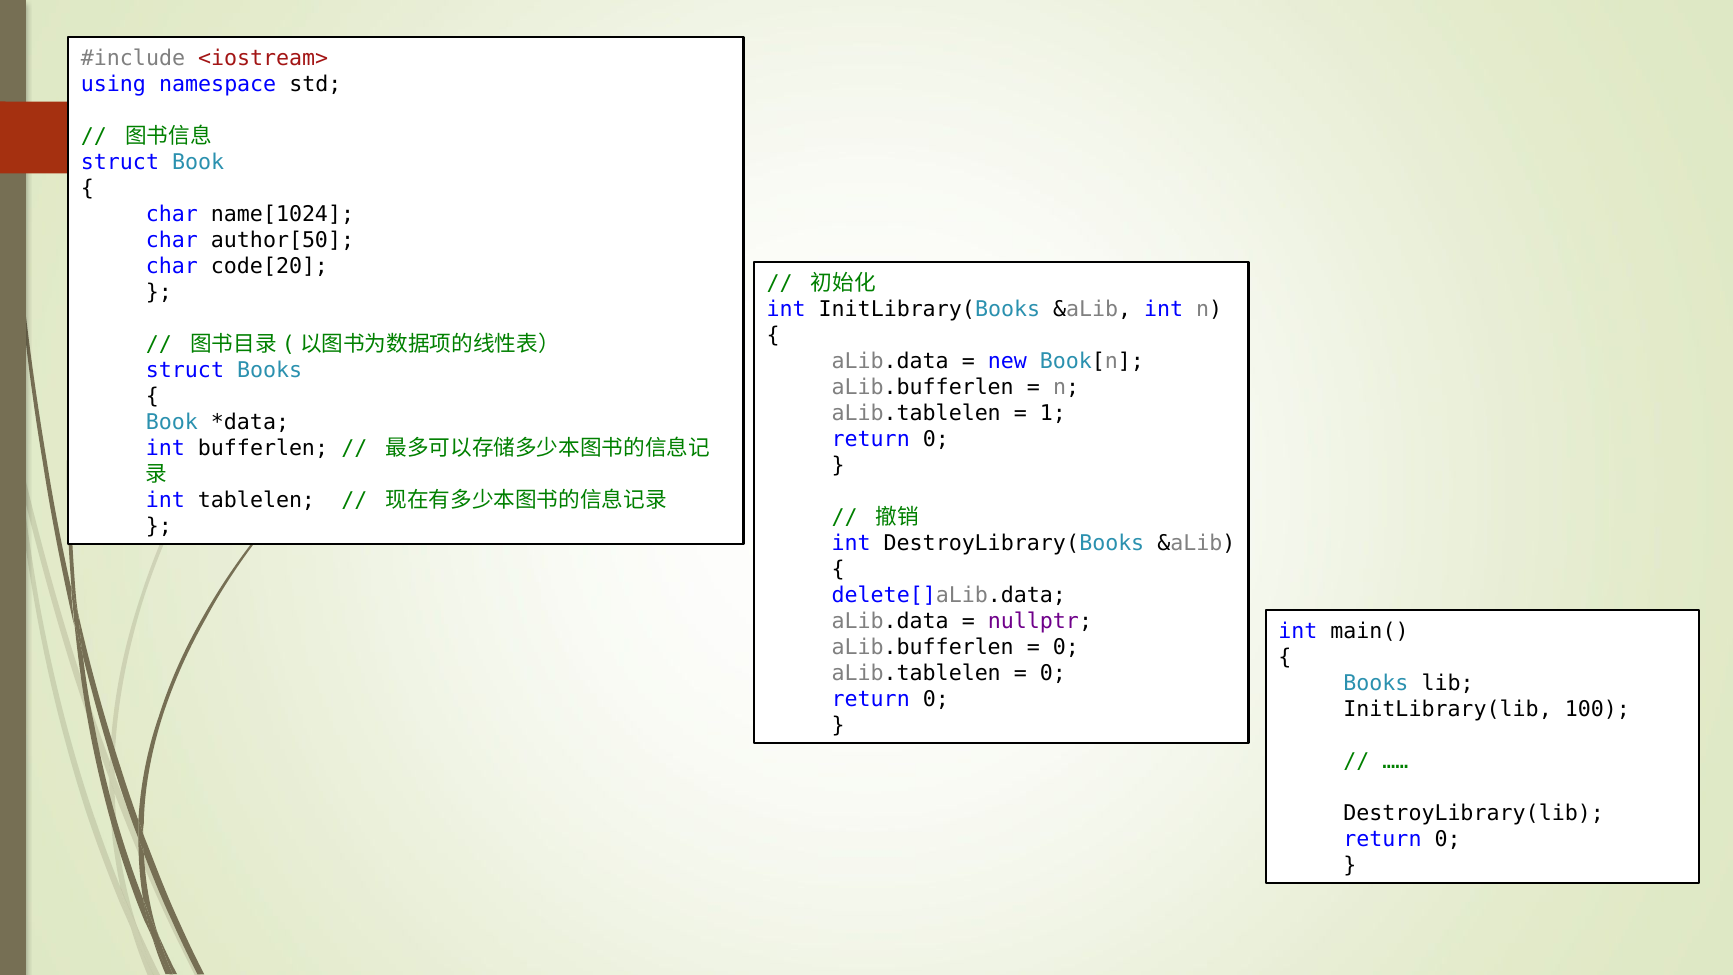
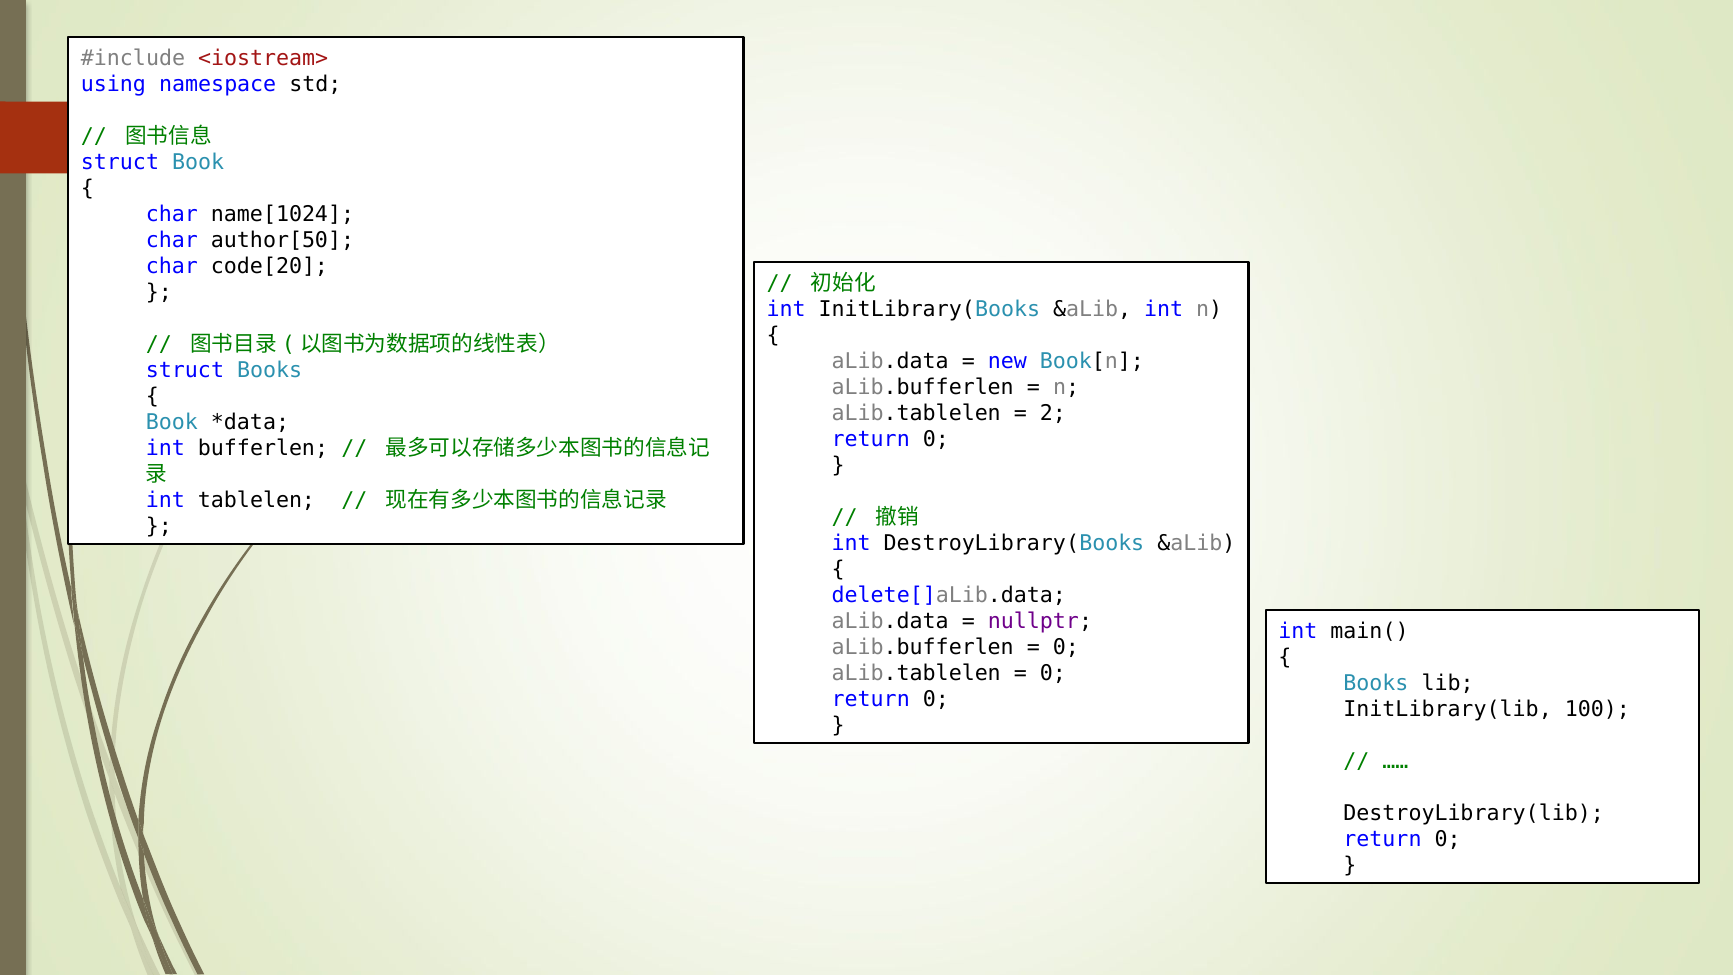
1: 1 -> 2
